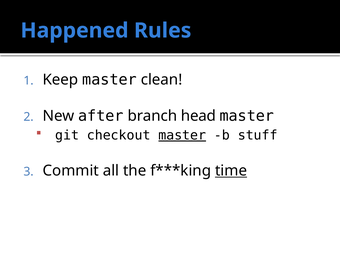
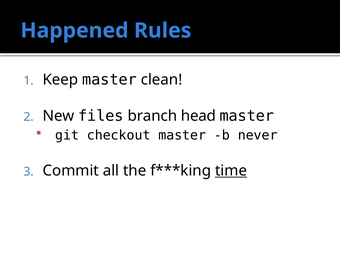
after: after -> files
master at (182, 135) underline: present -> none
stuff: stuff -> never
